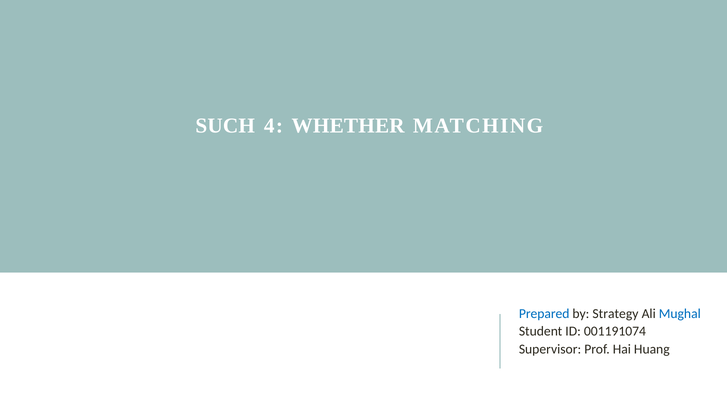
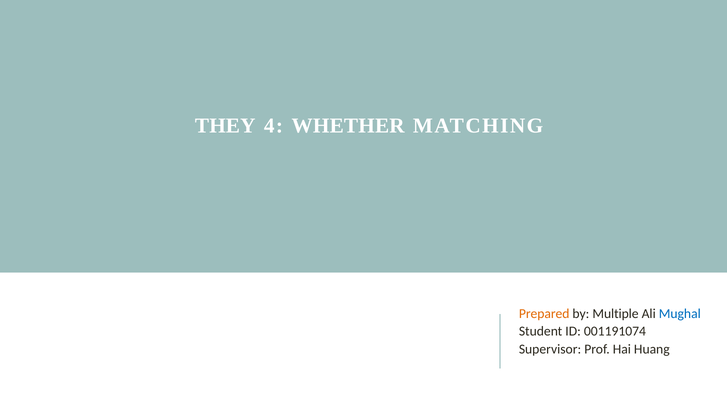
SUCH: SUCH -> THEY
Prepared colour: blue -> orange
Strategy: Strategy -> Multiple
